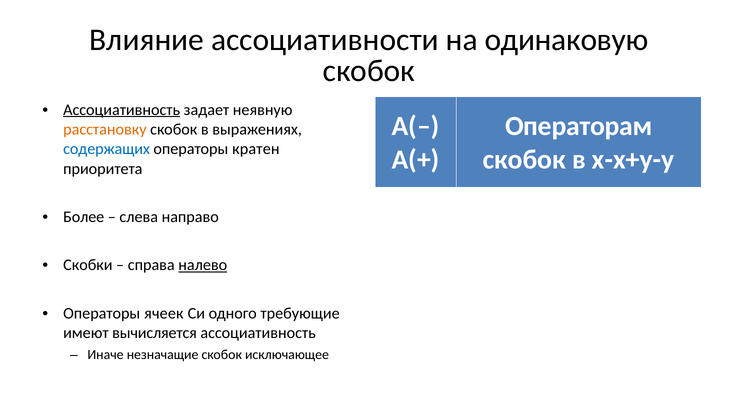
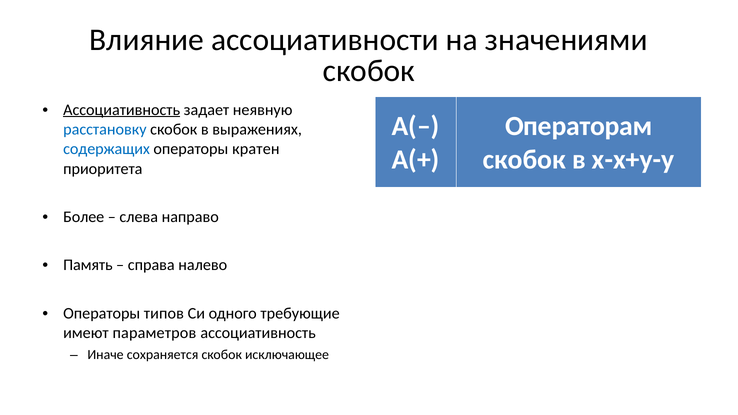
одинаковую: одинаковую -> значениями
расстановку colour: orange -> blue
Скобки: Скобки -> Память
налево underline: present -> none
ячеек: ячеек -> типов
вычисляется: вычисляется -> параметров
незначащие: незначащие -> сохраняется
